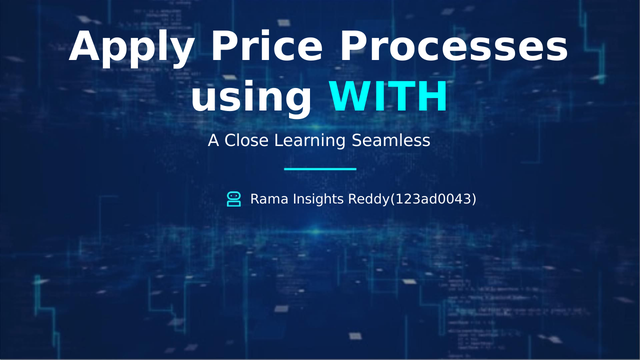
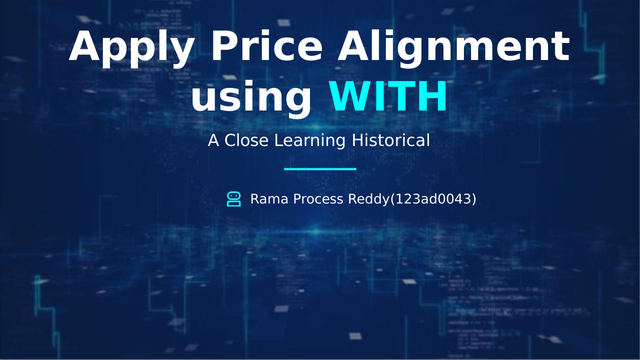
Processes: Processes -> Alignment
Seamless: Seamless -> Historical
Insights: Insights -> Process
